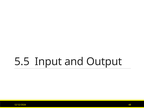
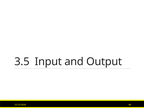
5.5: 5.5 -> 3.5
